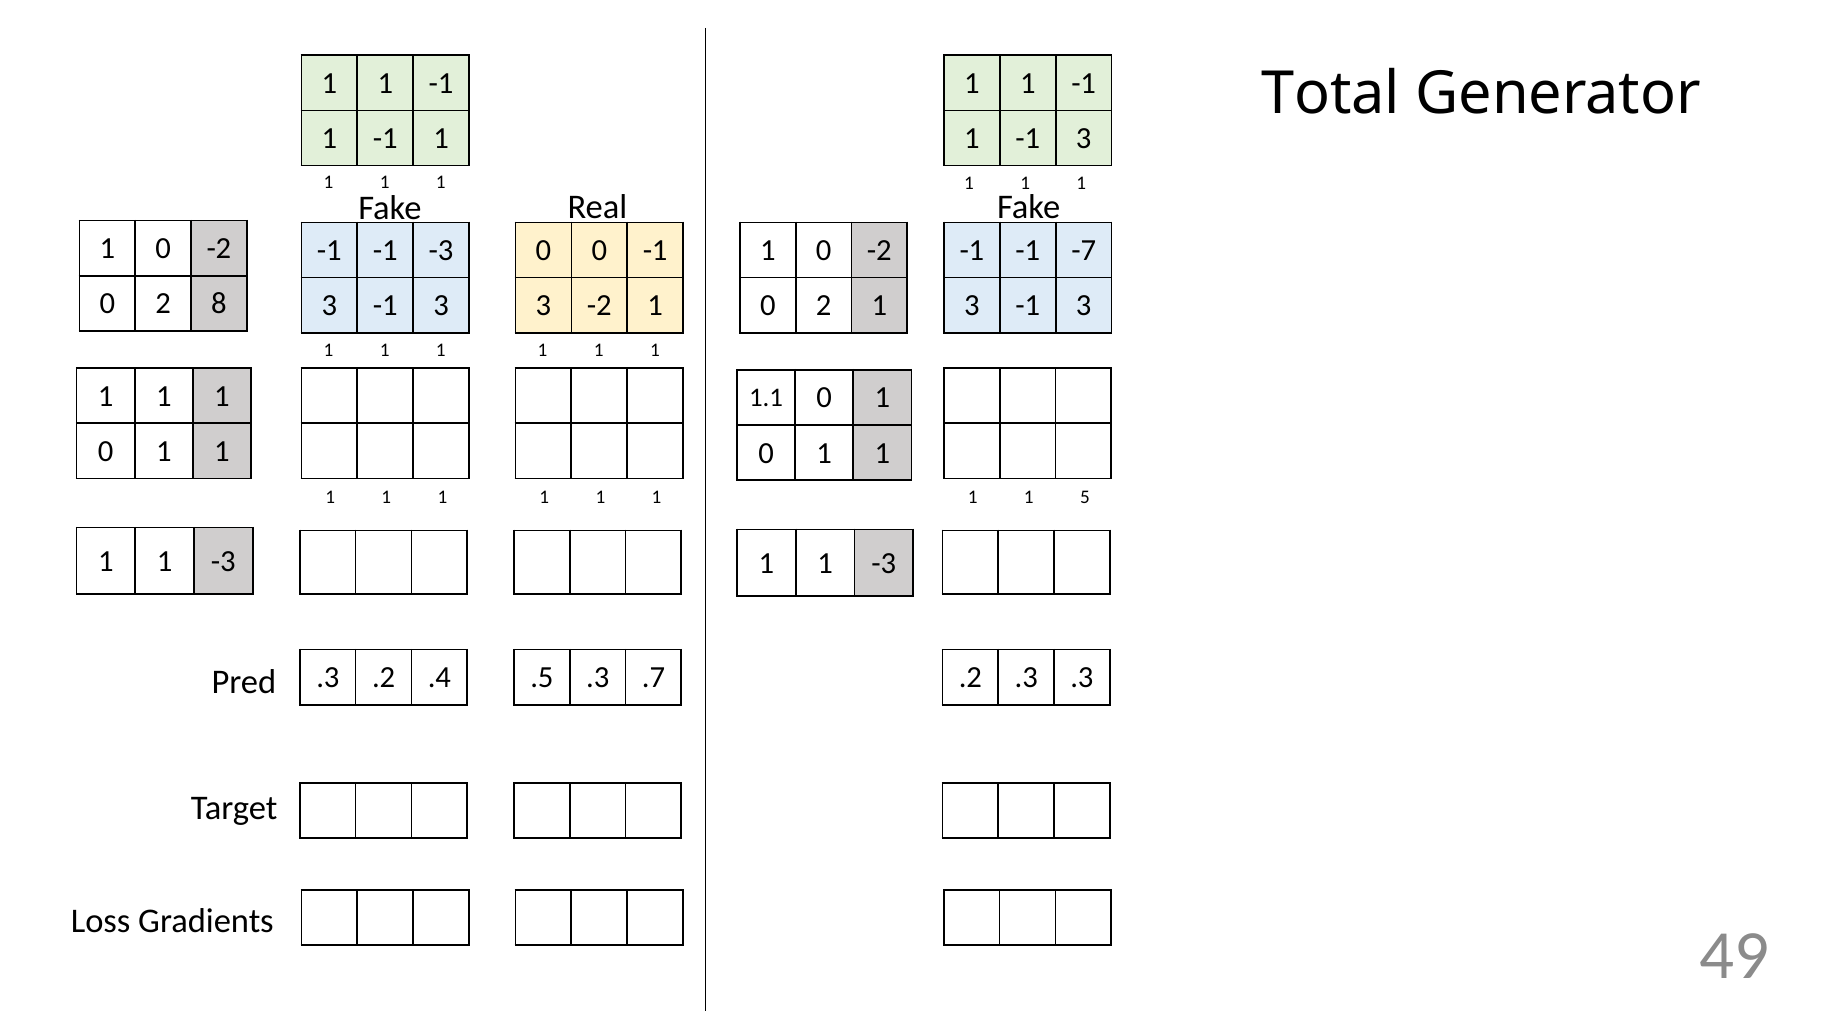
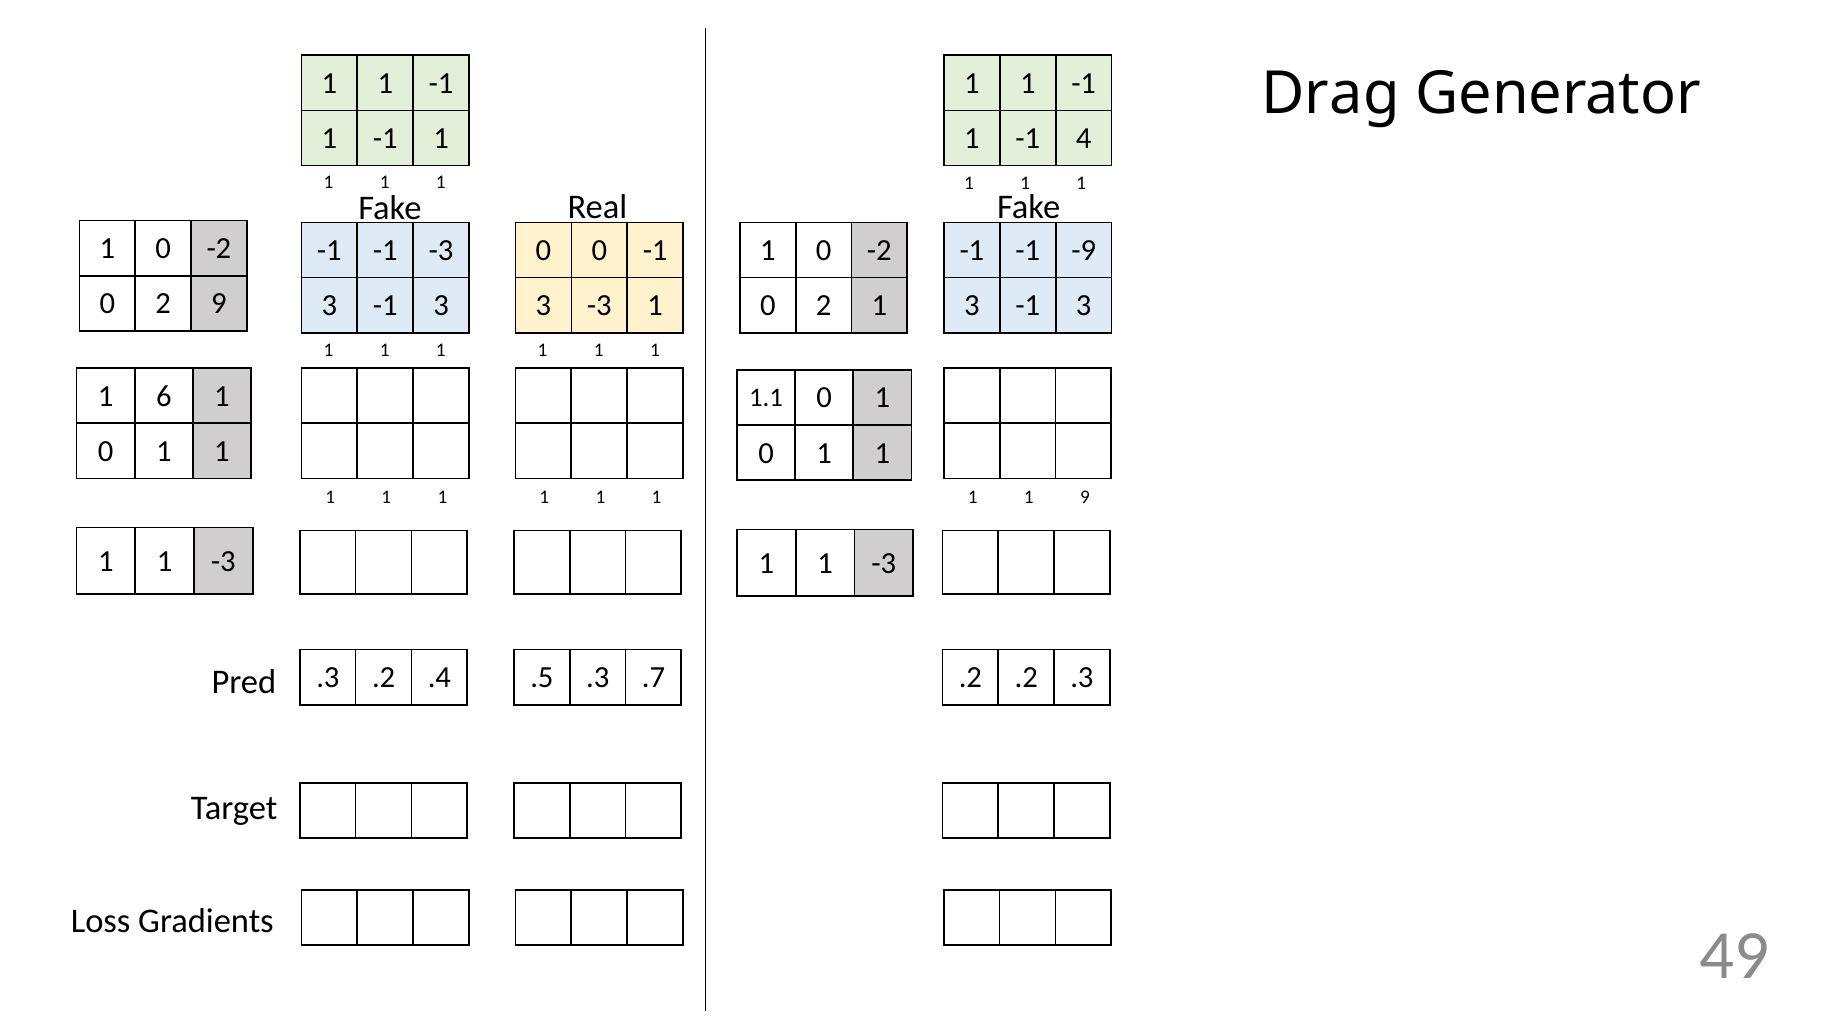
Total: Total -> Drag
1 -1 3: 3 -> 4
-7: -7 -> -9
2 8: 8 -> 9
3 -2: -2 -> -3
1 at (164, 396): 1 -> 6
1 5: 5 -> 9
.2 .3: .3 -> .2
